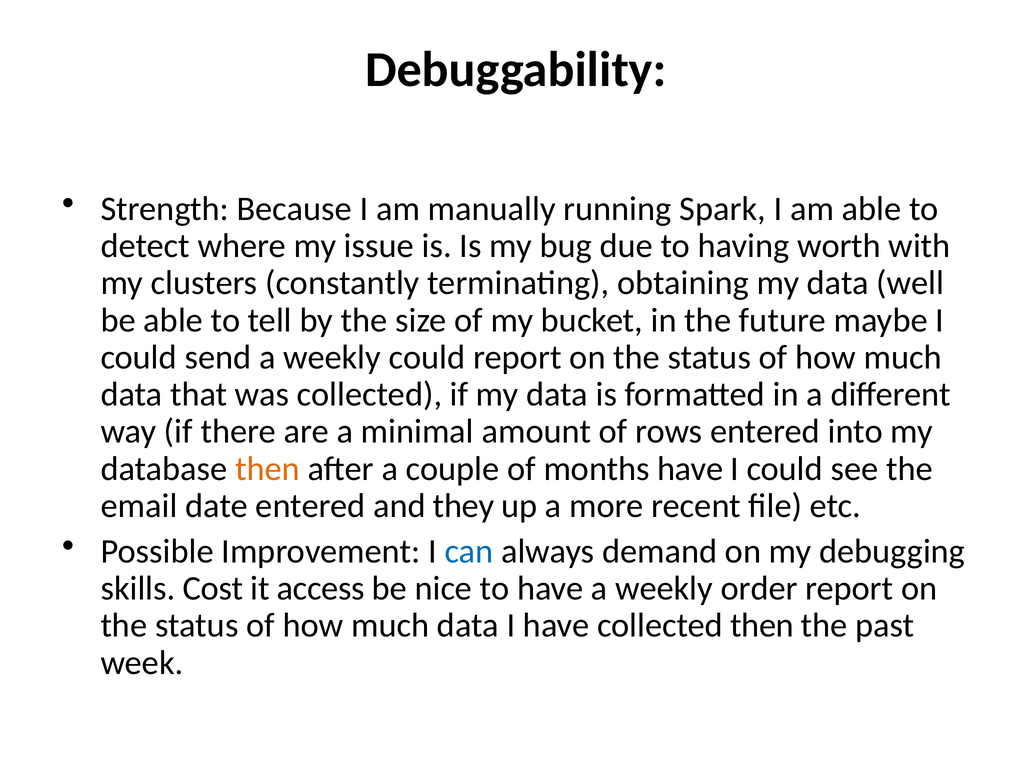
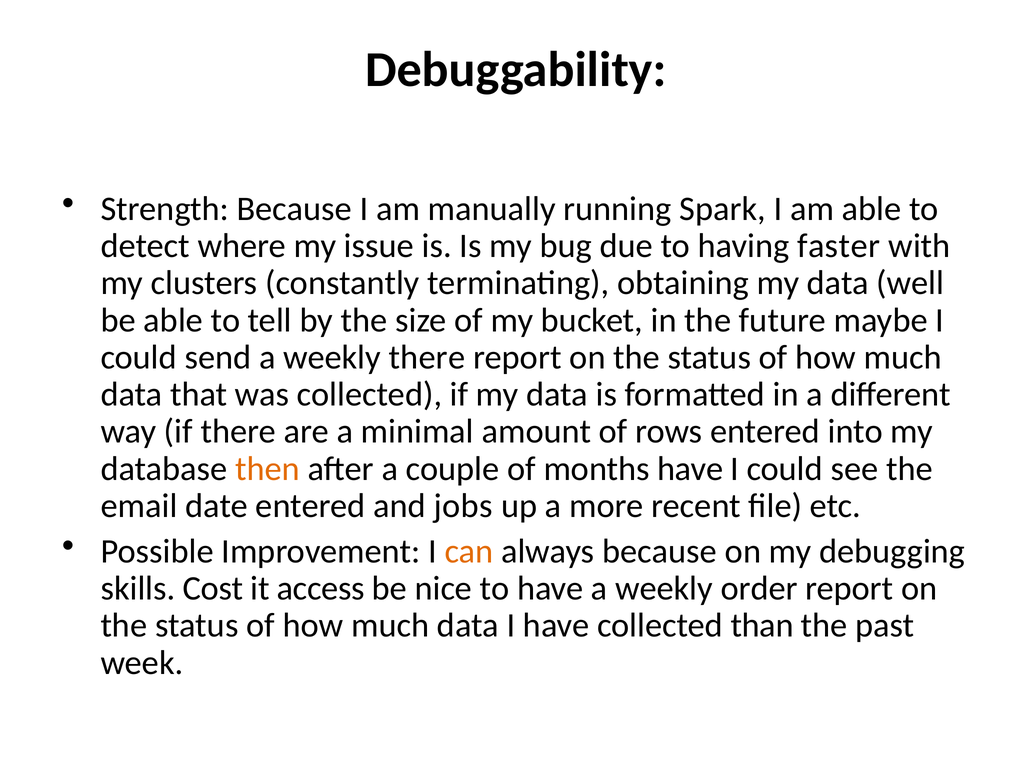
worth: worth -> faster
weekly could: could -> there
they: they -> jobs
can colour: blue -> orange
always demand: demand -> because
collected then: then -> than
